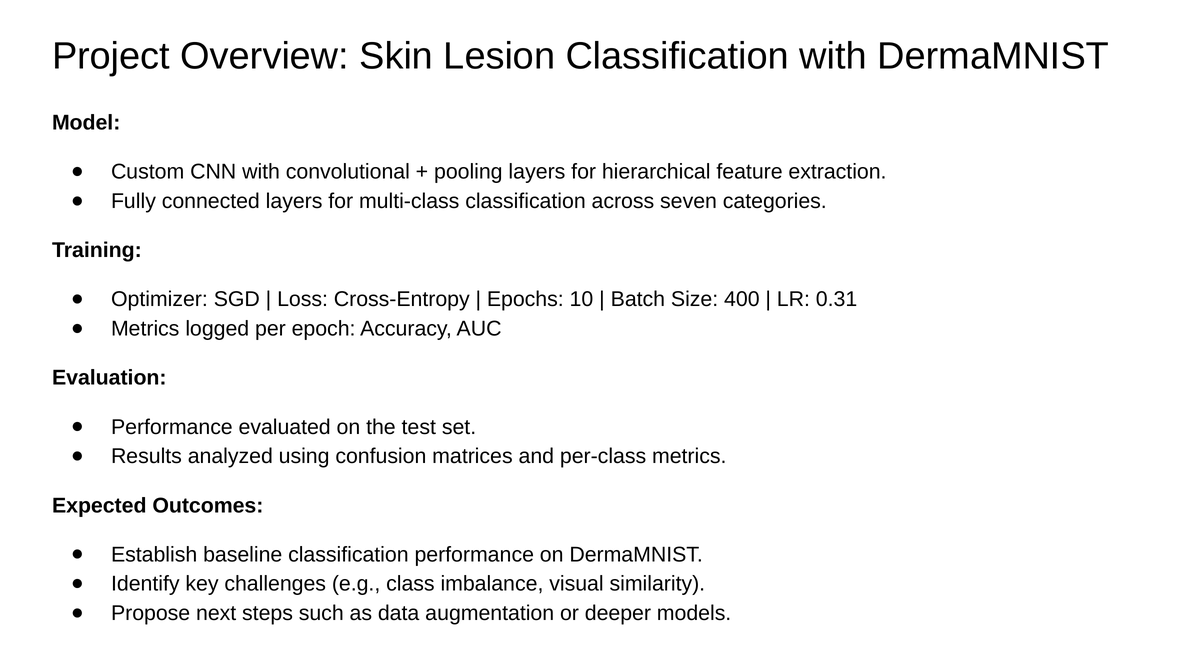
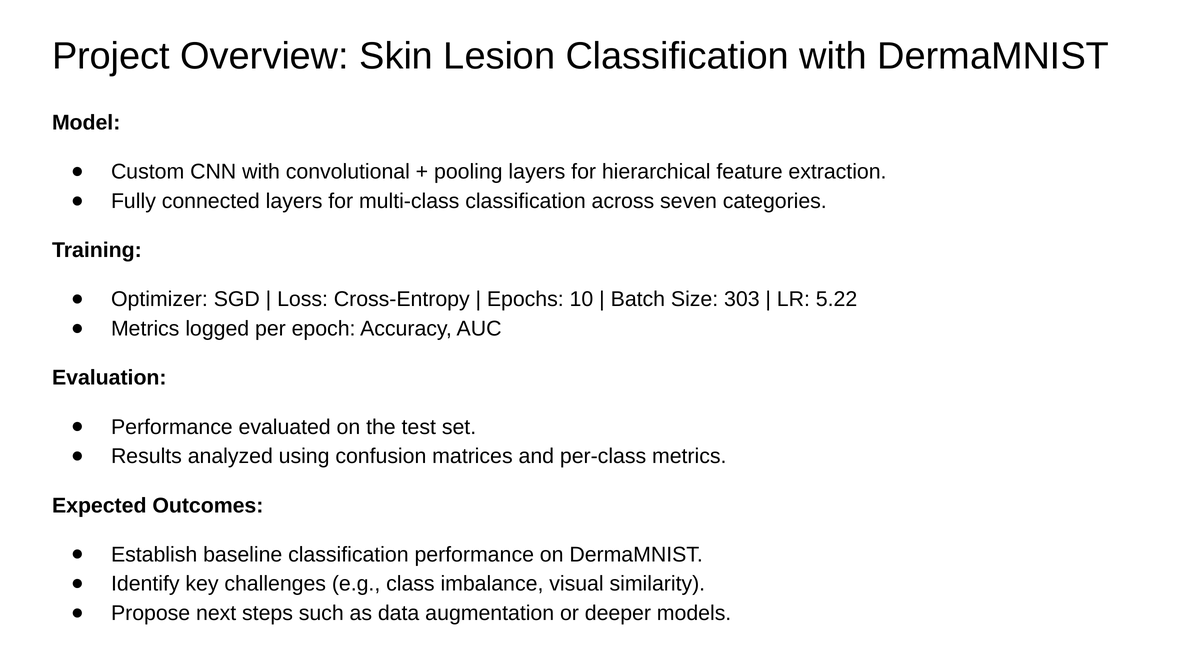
400: 400 -> 303
0.31: 0.31 -> 5.22
